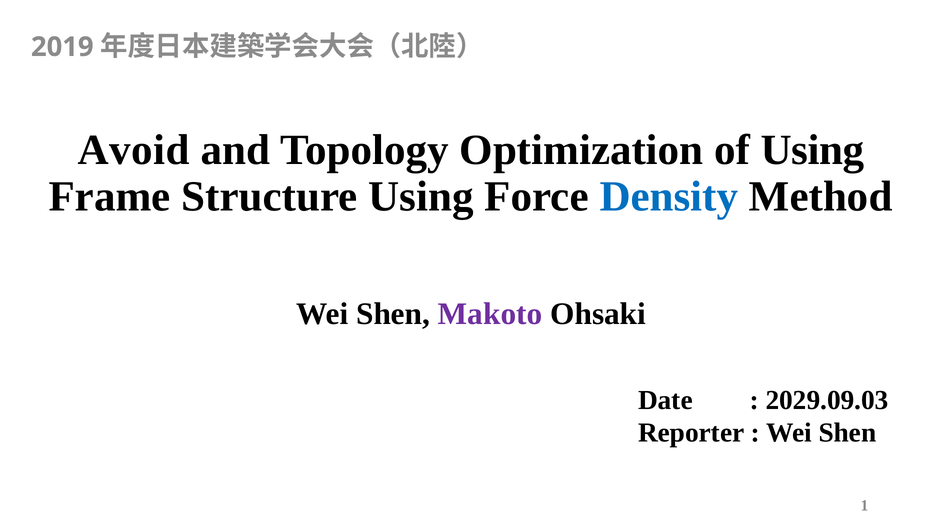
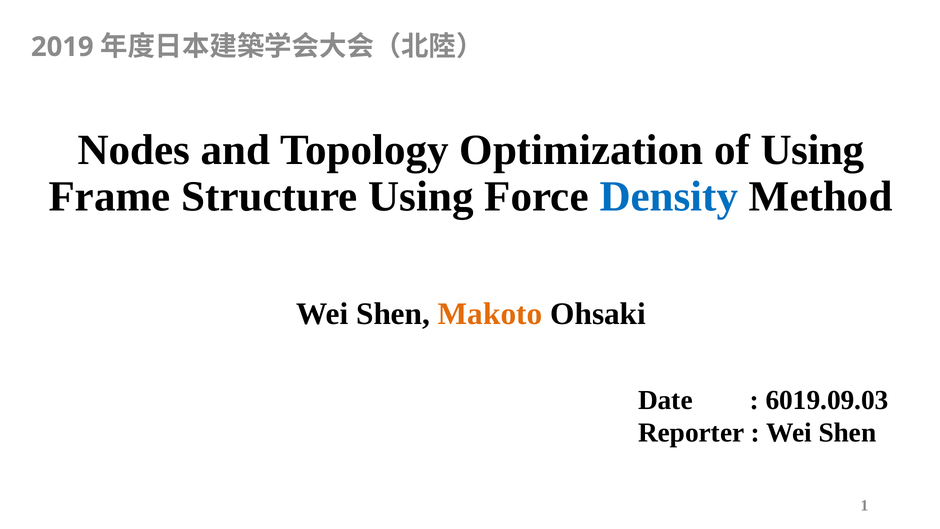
Avoid: Avoid -> Nodes
Makoto colour: purple -> orange
2029.09.03: 2029.09.03 -> 6019.09.03
